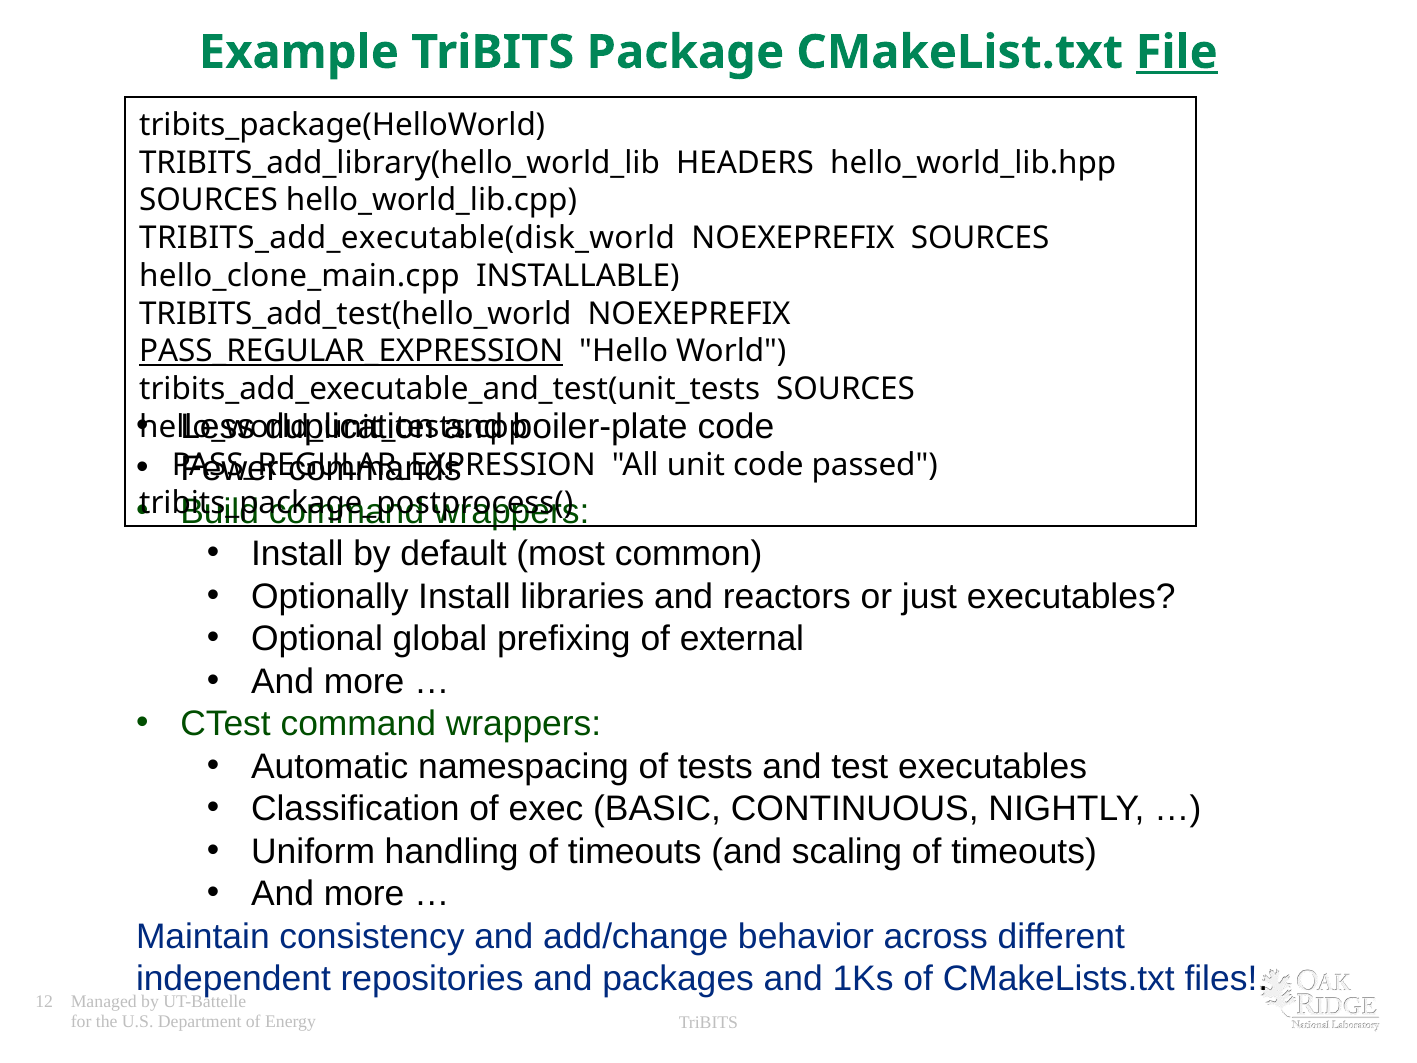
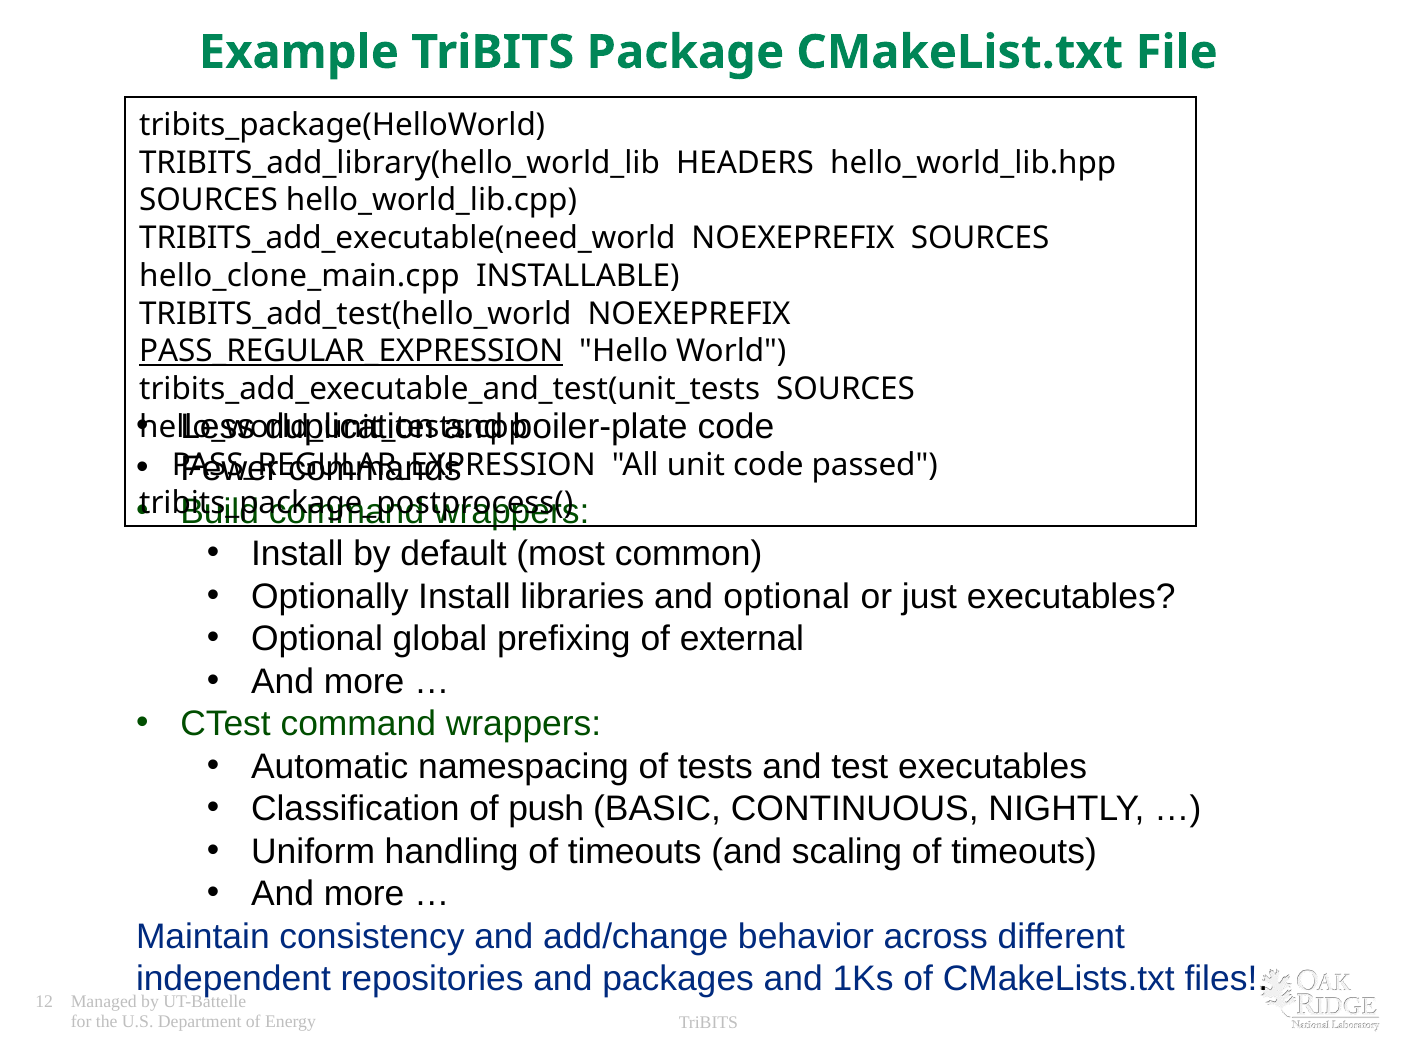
File underline: present -> none
TRIBITS_add_executable(disk_world: TRIBITS_add_executable(disk_world -> TRIBITS_add_executable(need_world
and reactors: reactors -> optional
exec: exec -> push
